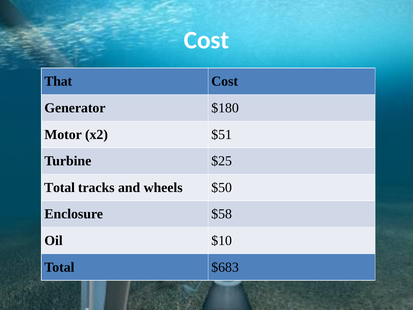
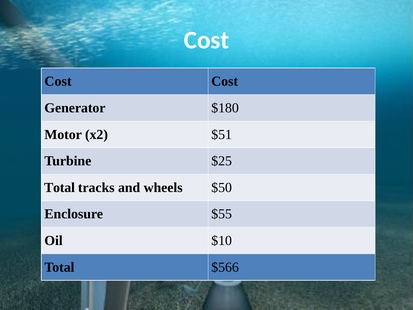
That at (58, 81): That -> Cost
$58: $58 -> $55
$683: $683 -> $566
